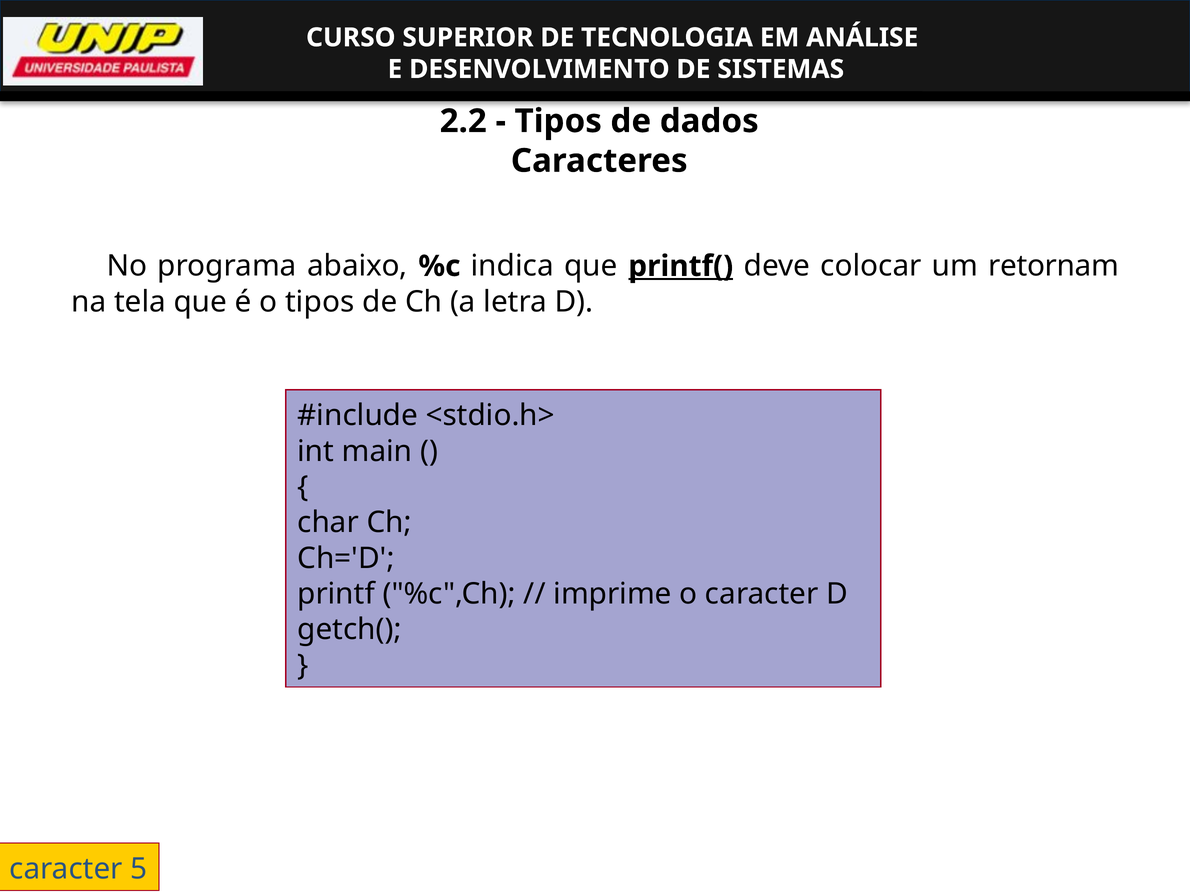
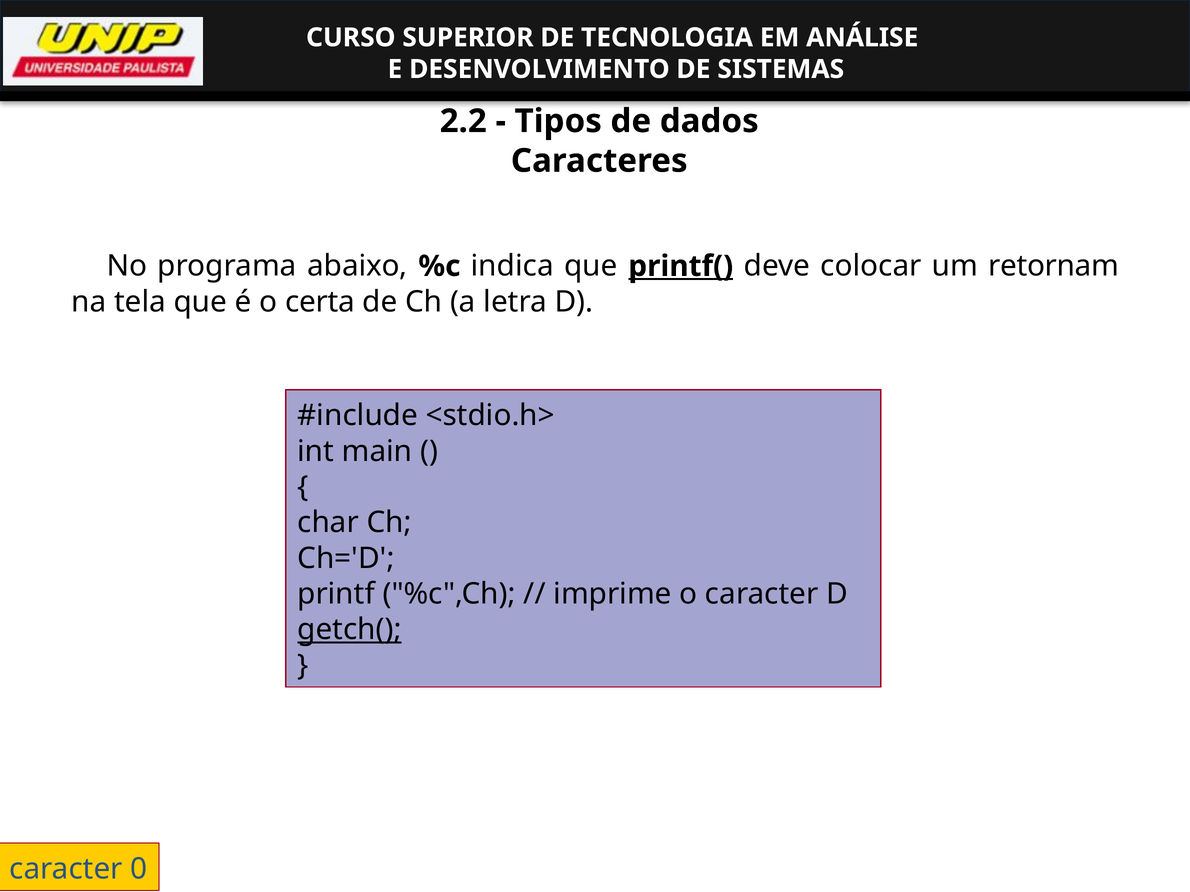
o tipos: tipos -> certa
getch( underline: none -> present
5: 5 -> 0
